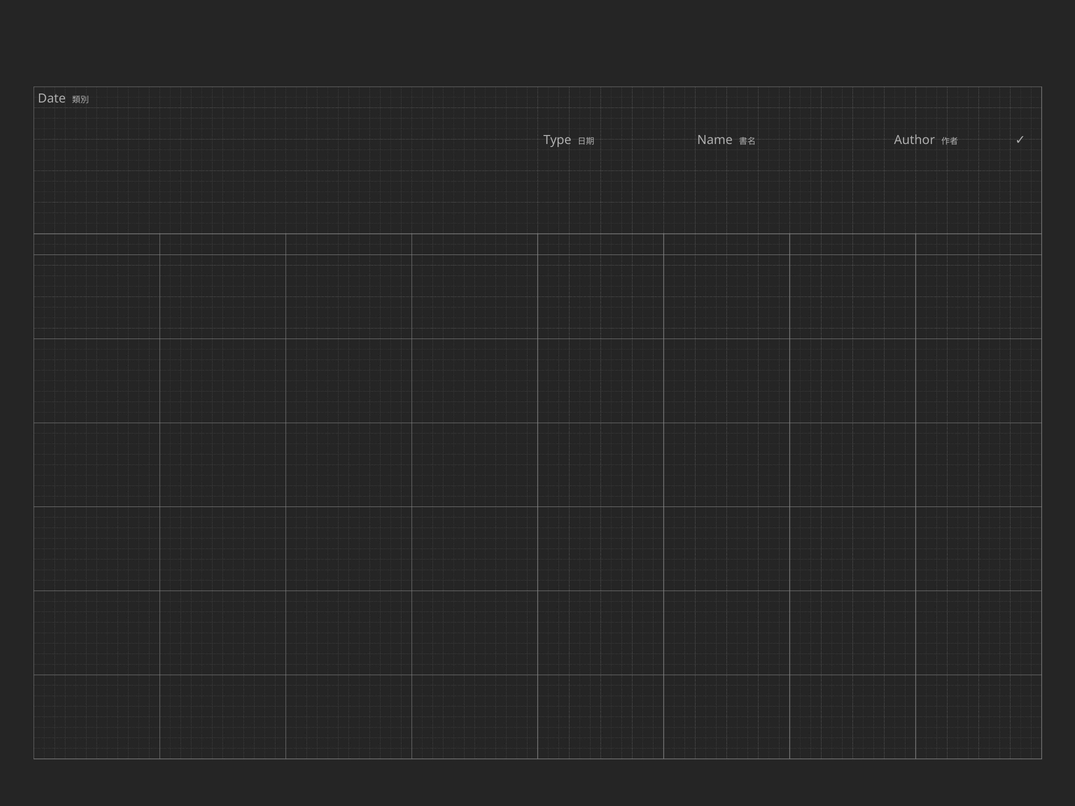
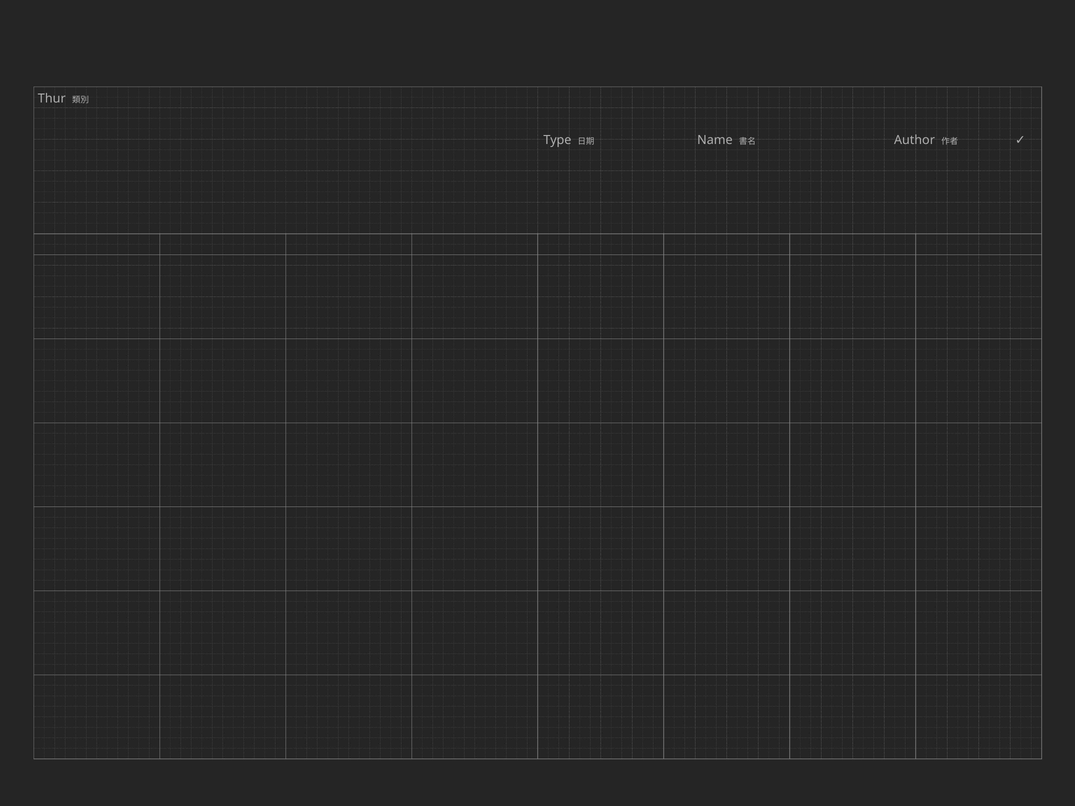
Date: Date -> Thur
